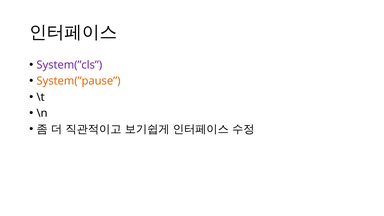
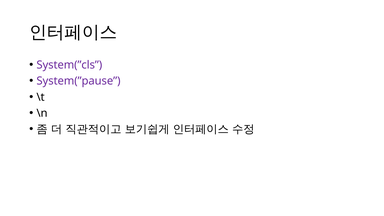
System(”pause colour: orange -> purple
